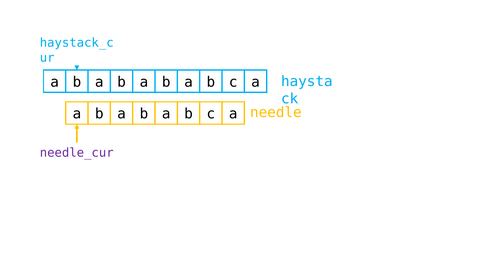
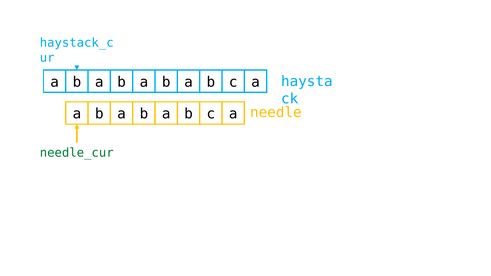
needle_cur colour: purple -> green
